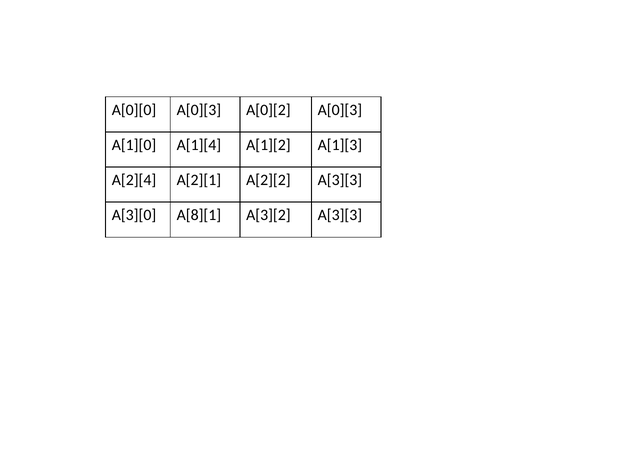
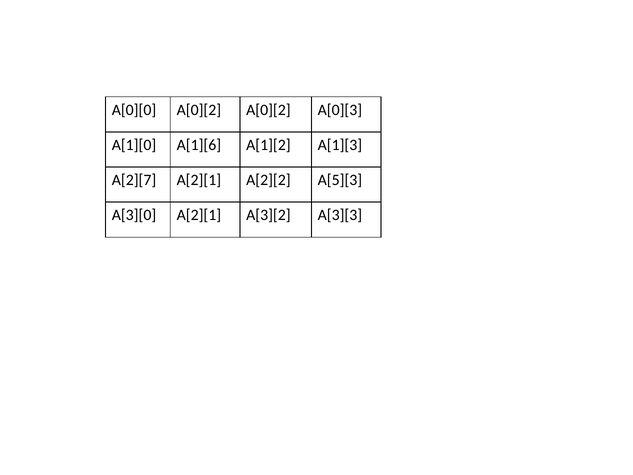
A[0][0 A[0][3: A[0][3 -> A[0][2
A[1][4: A[1][4 -> A[1][6
A[2][4: A[2][4 -> A[2][7
A[2][2 A[3][3: A[3][3 -> A[5][3
A[3][0 A[8][1: A[8][1 -> A[2][1
